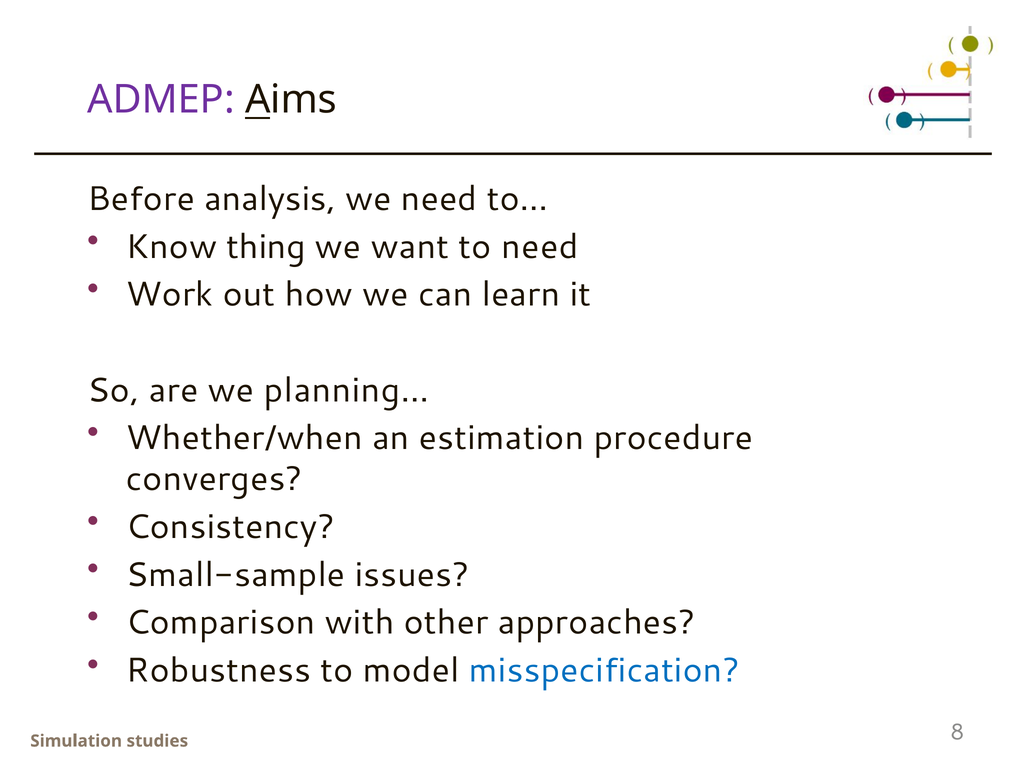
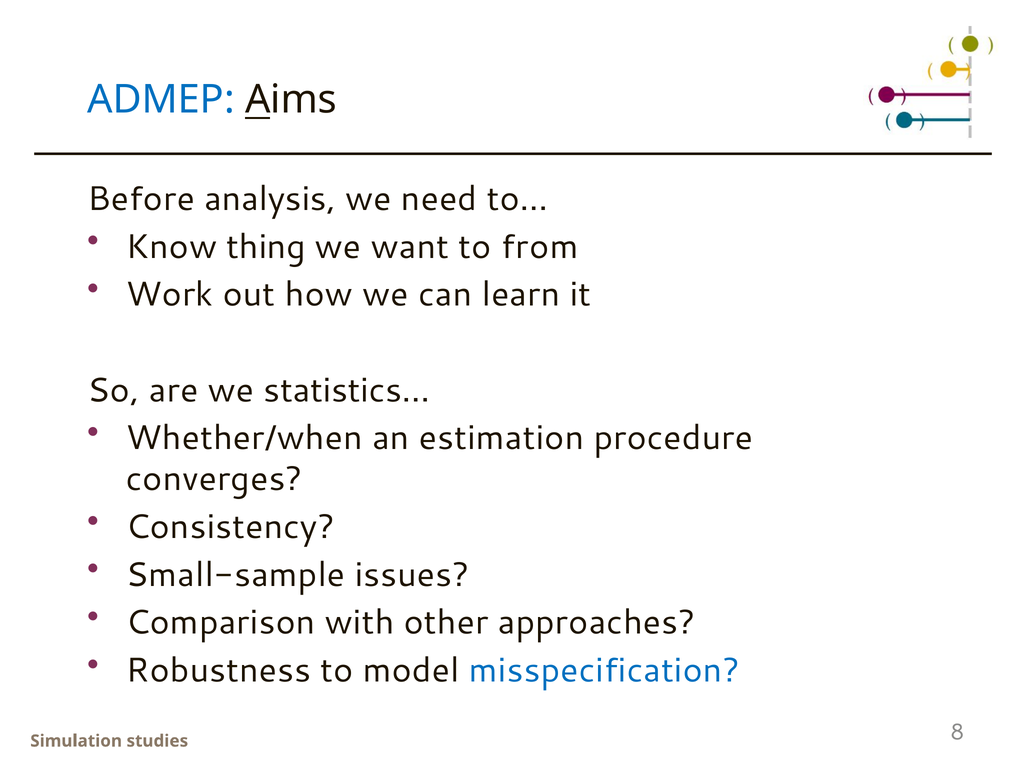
ADMEP colour: purple -> blue
to need: need -> from
planning…: planning… -> statistics…
